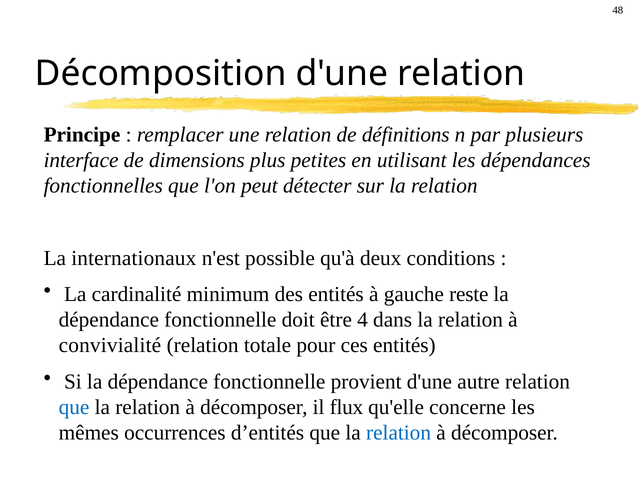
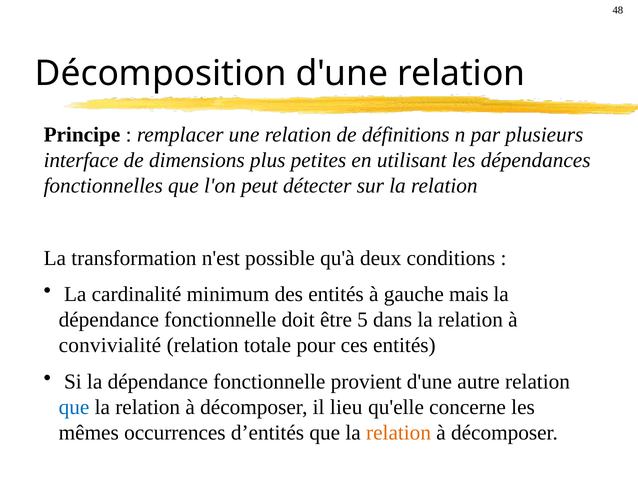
internationaux: internationaux -> transformation
reste: reste -> mais
4: 4 -> 5
flux: flux -> lieu
relation at (399, 432) colour: blue -> orange
